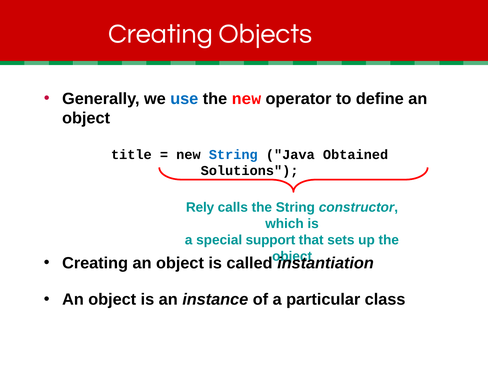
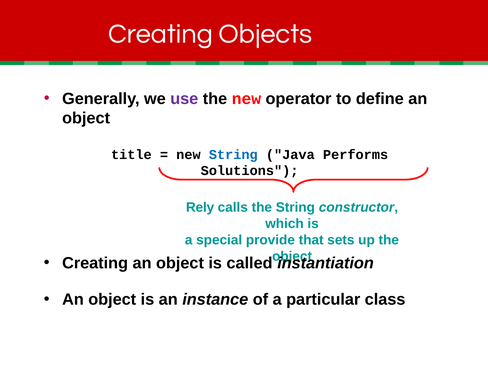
use colour: blue -> purple
Obtained: Obtained -> Performs
support: support -> provide
